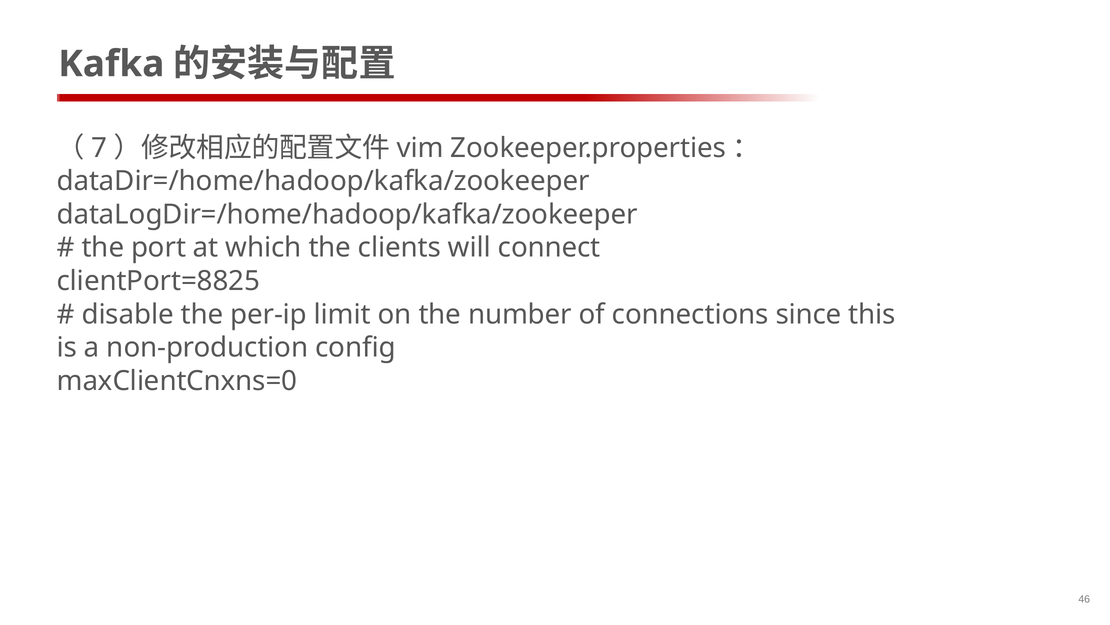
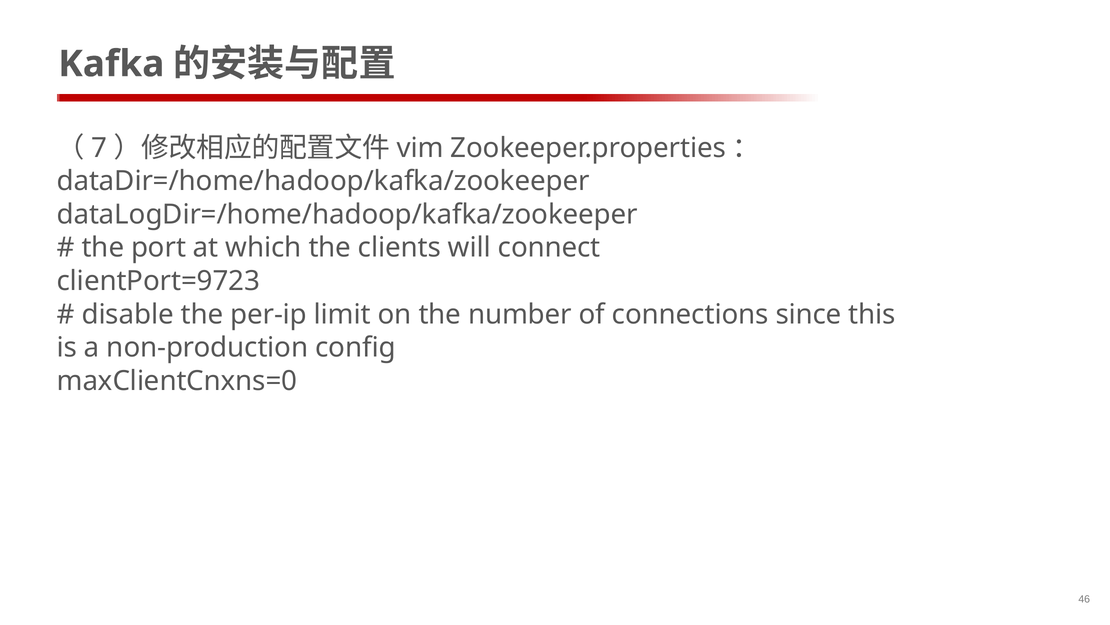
clientPort=8825: clientPort=8825 -> clientPort=9723
